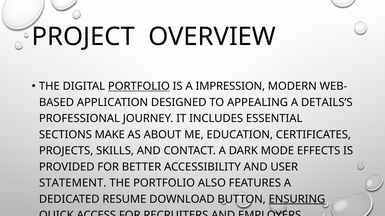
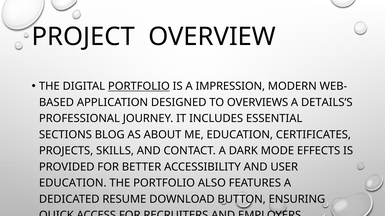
APPEALING: APPEALING -> OVERVIEWS
MAKE: MAKE -> BLOG
STATEMENT at (73, 183): STATEMENT -> EDUCATION
ENSURING underline: present -> none
